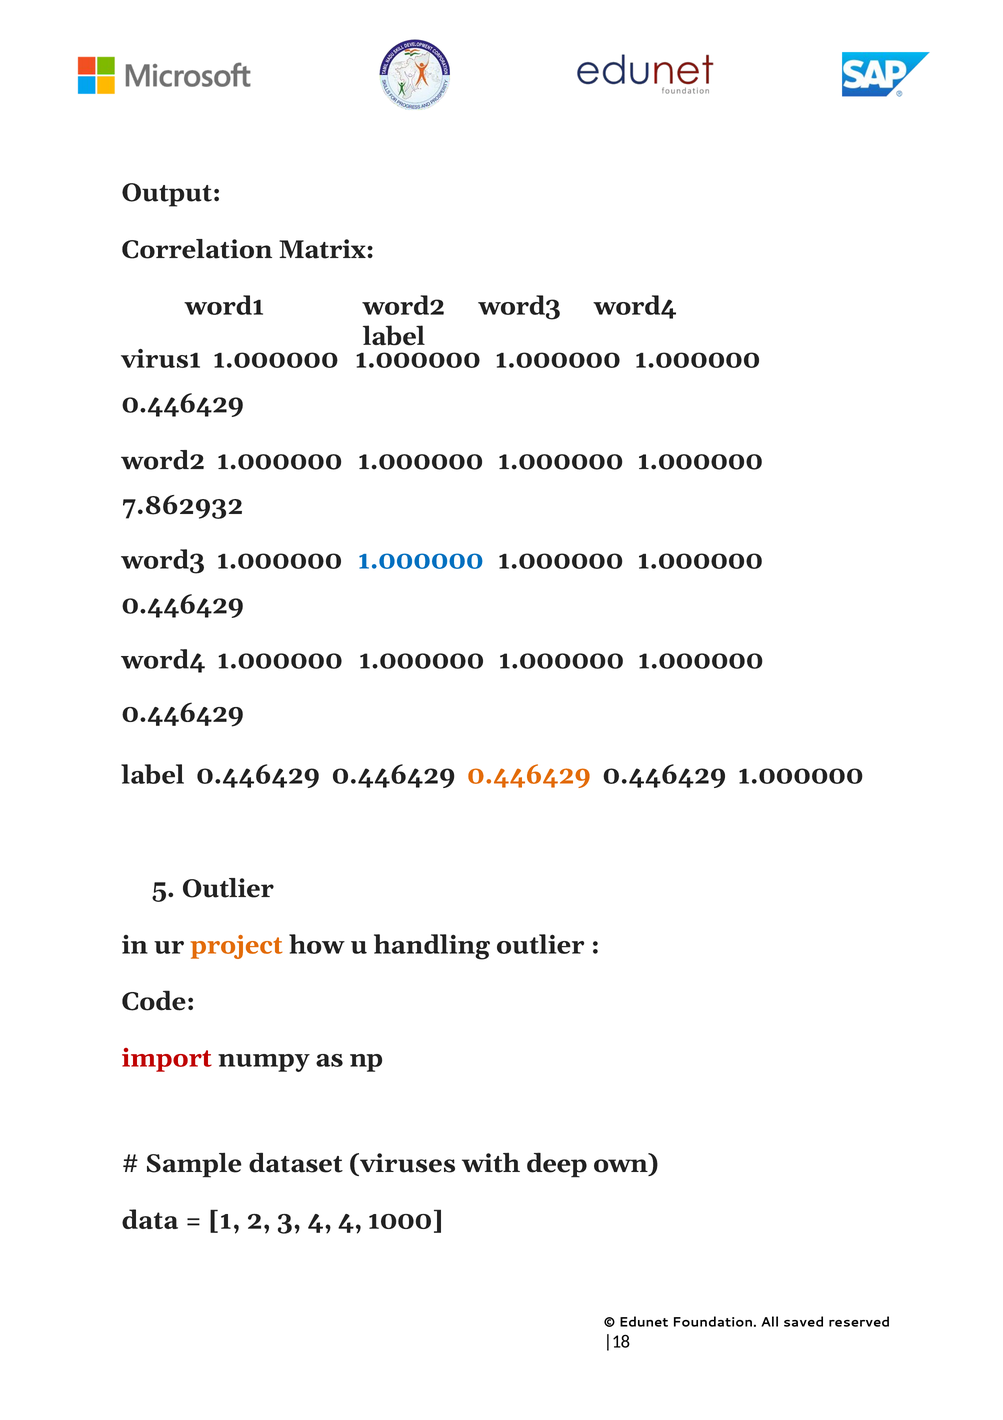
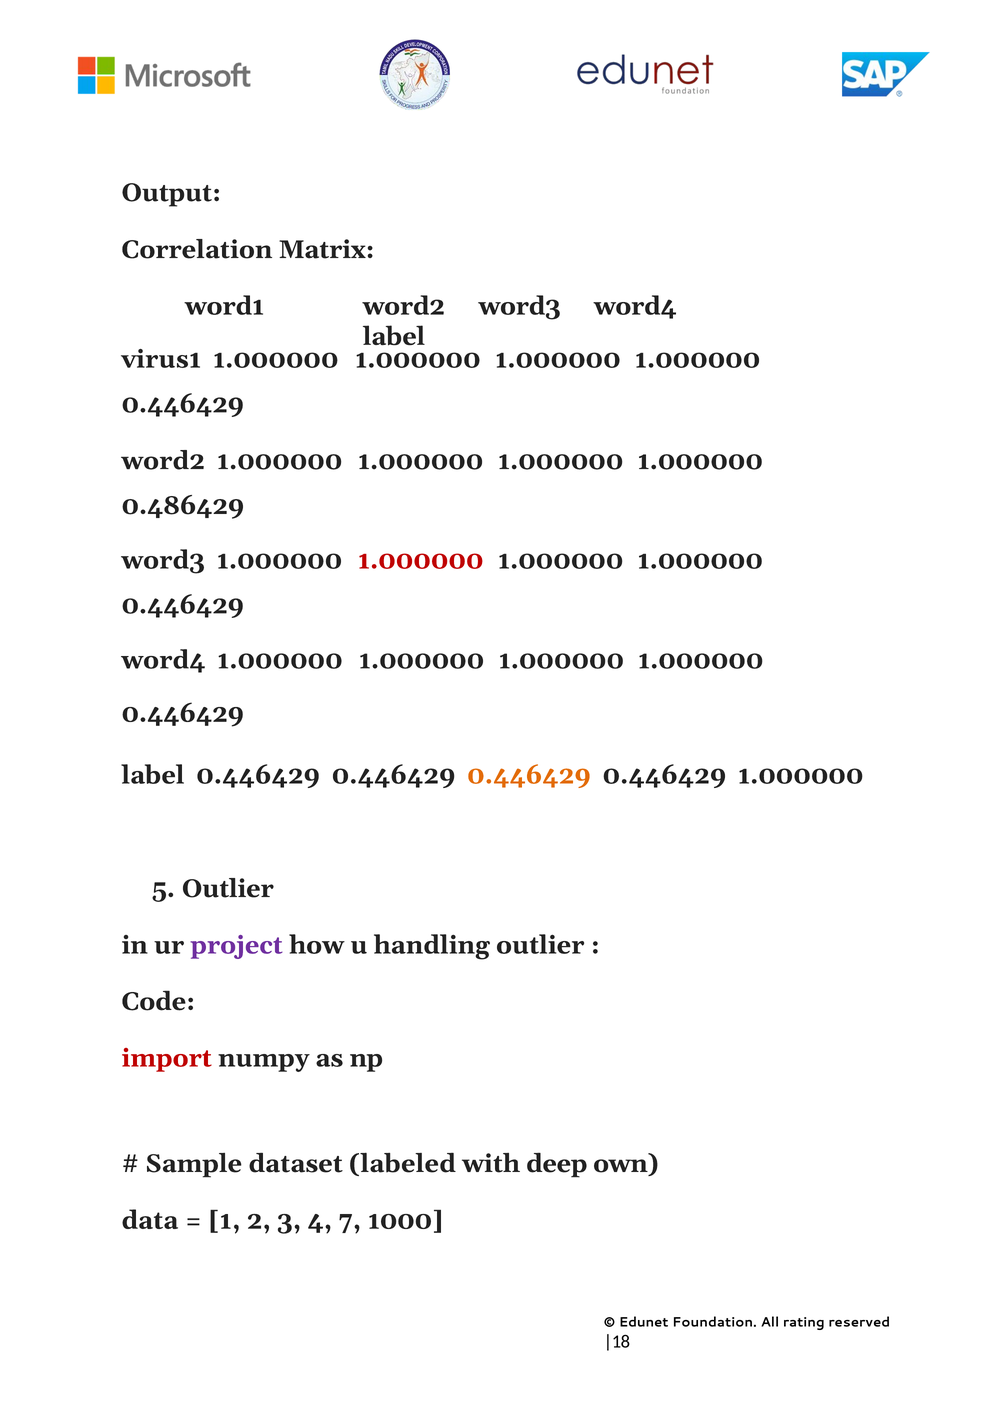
7.862932: 7.862932 -> 0.486429
1.000000 at (421, 560) colour: blue -> red
project colour: orange -> purple
viruses: viruses -> labeled
4 4: 4 -> 7
saved: saved -> rating
